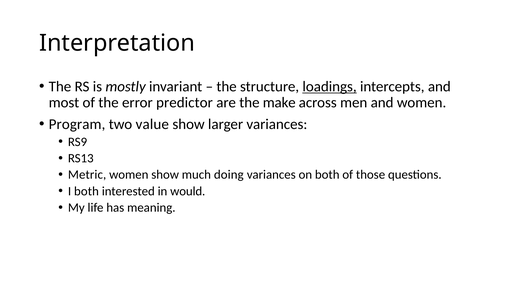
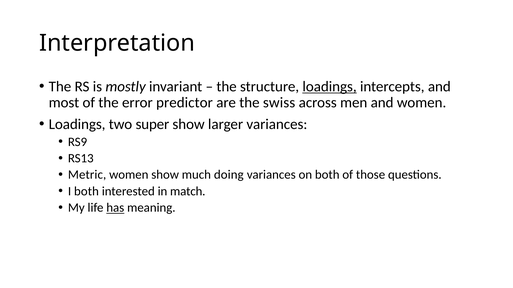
make: make -> swiss
Program at (77, 124): Program -> Loadings
value: value -> super
would: would -> match
has underline: none -> present
